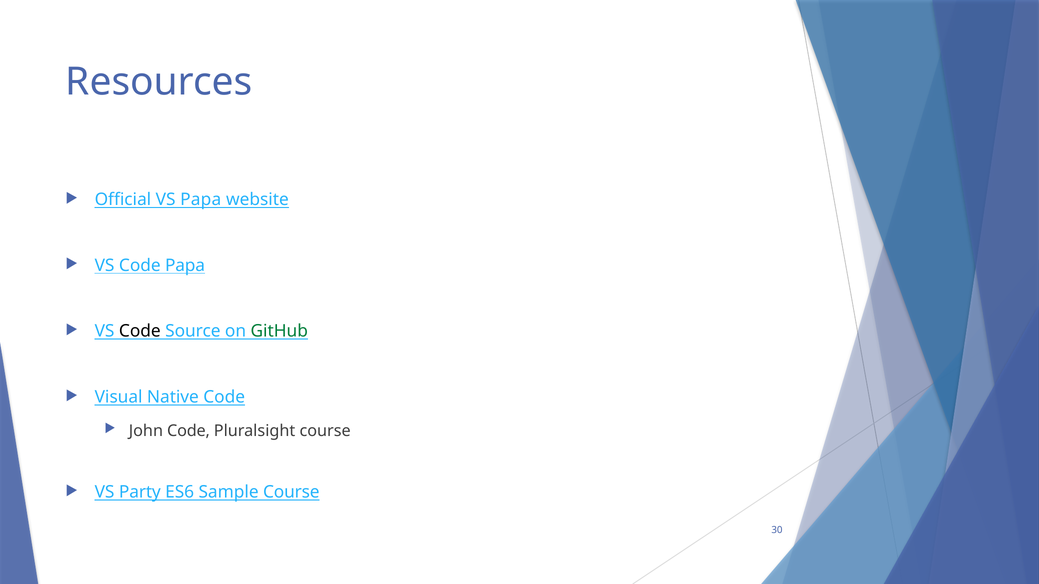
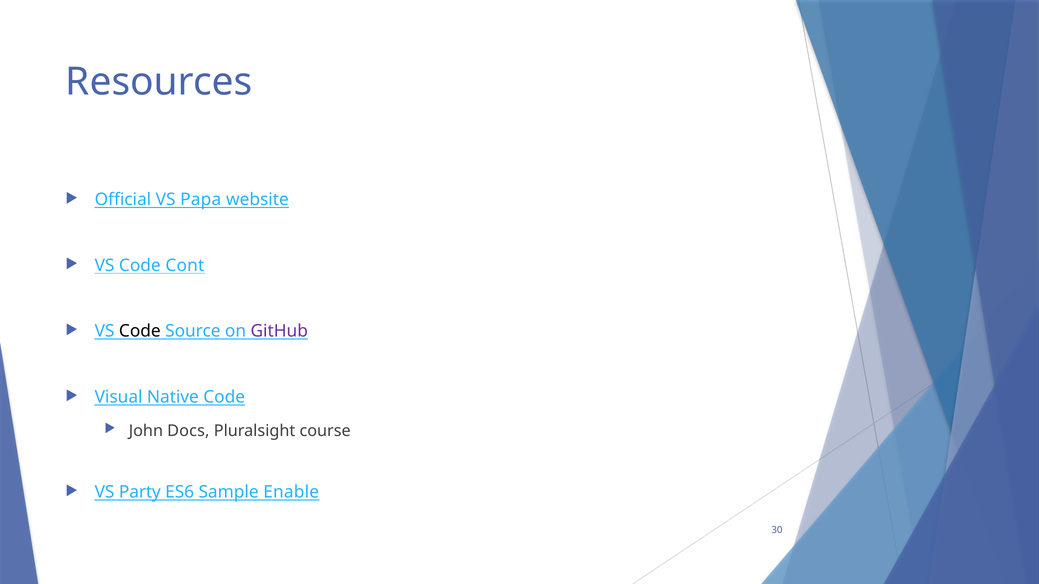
Code Papa: Papa -> Cont
GitHub colour: green -> purple
John Code: Code -> Docs
Sample Course: Course -> Enable
